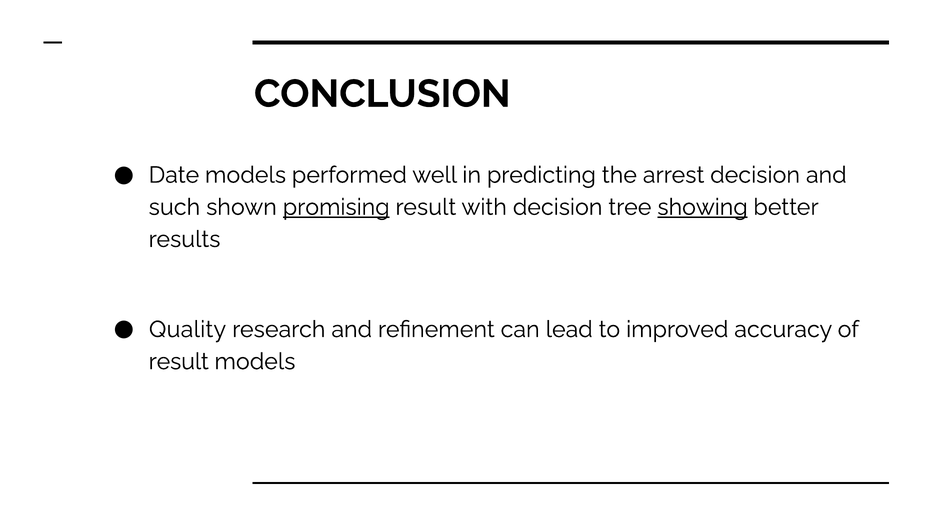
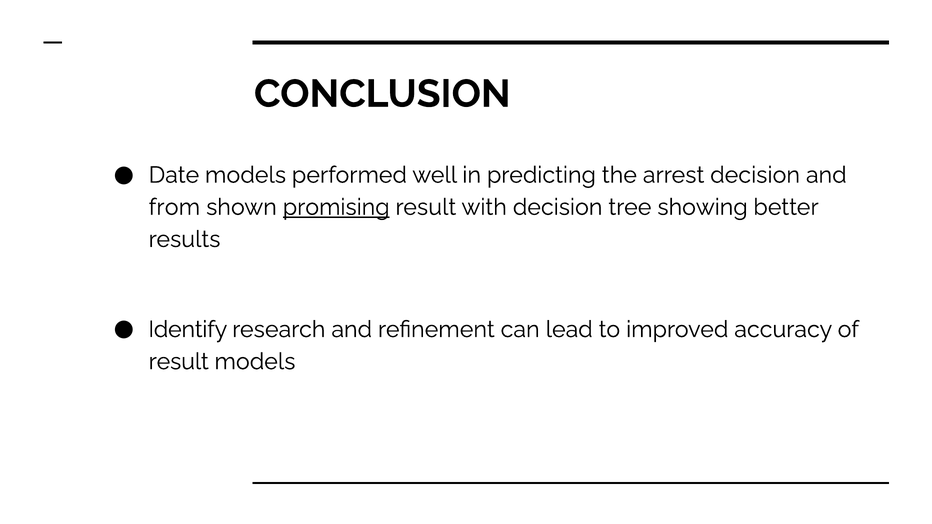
such: such -> from
showing underline: present -> none
Quality: Quality -> Identify
